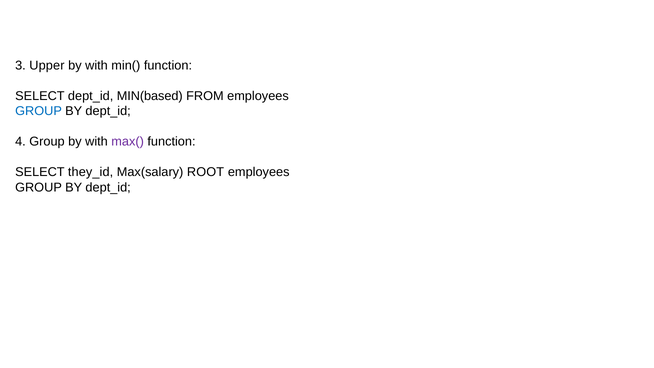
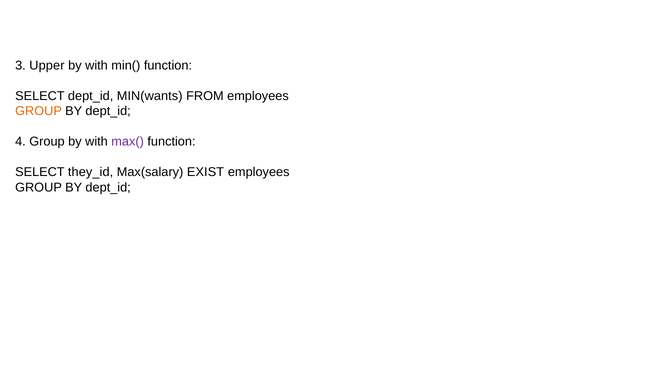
MIN(based: MIN(based -> MIN(wants
GROUP at (39, 111) colour: blue -> orange
ROOT: ROOT -> EXIST
